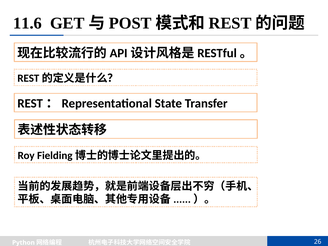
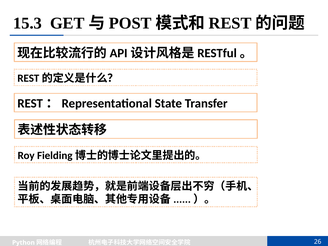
11.6: 11.6 -> 15.3
